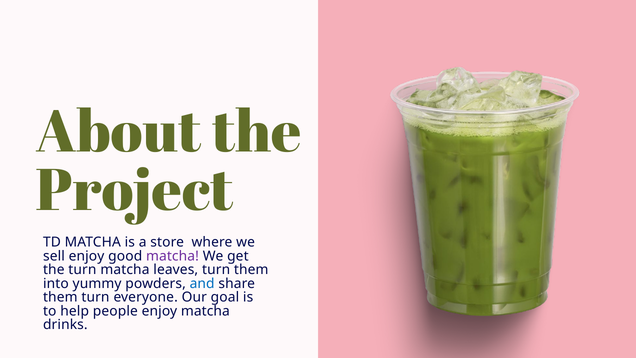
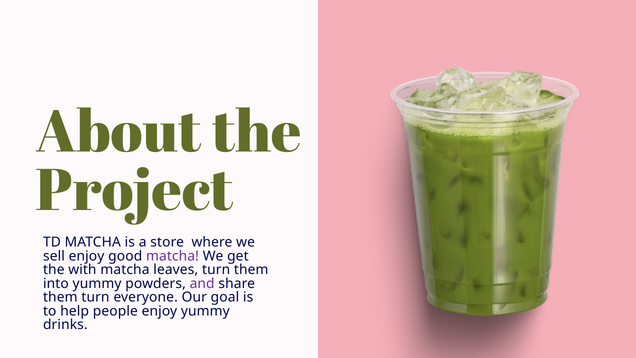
the turn: turn -> with
and colour: blue -> purple
enjoy matcha: matcha -> yummy
